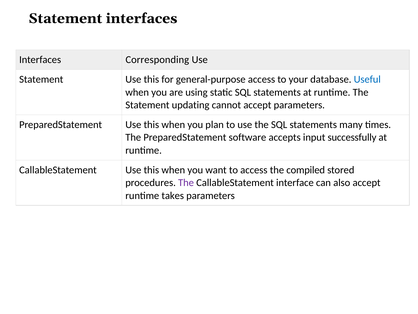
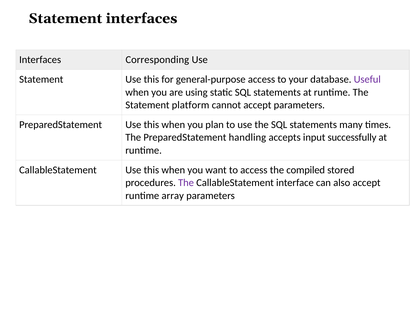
Useful colour: blue -> purple
updating: updating -> platform
software: software -> handling
takes: takes -> array
